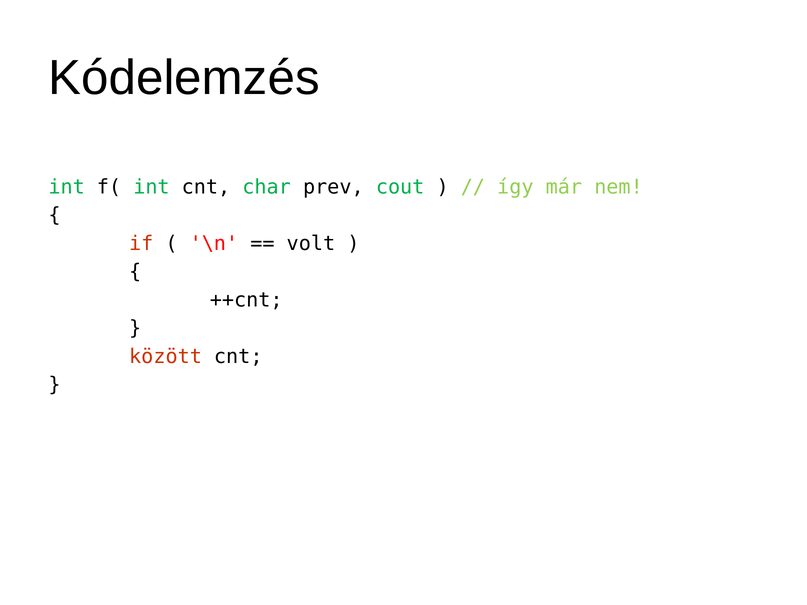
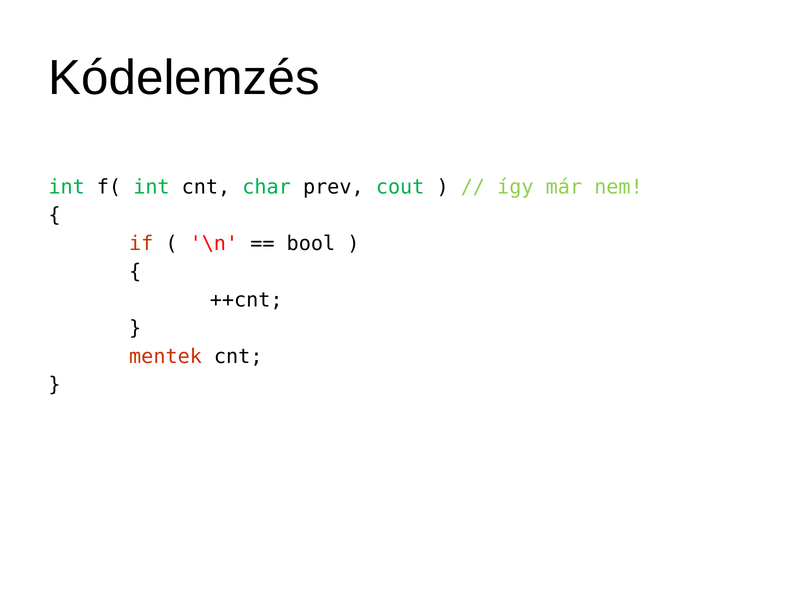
volt: volt -> bool
között: között -> mentek
